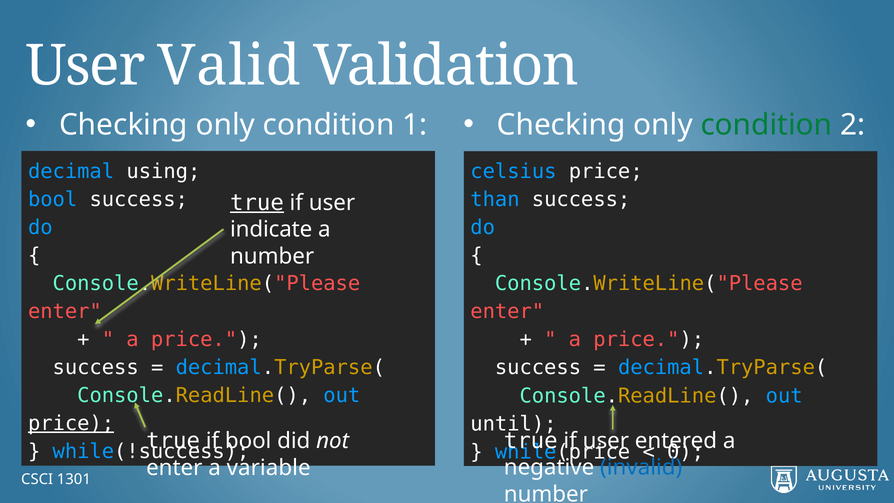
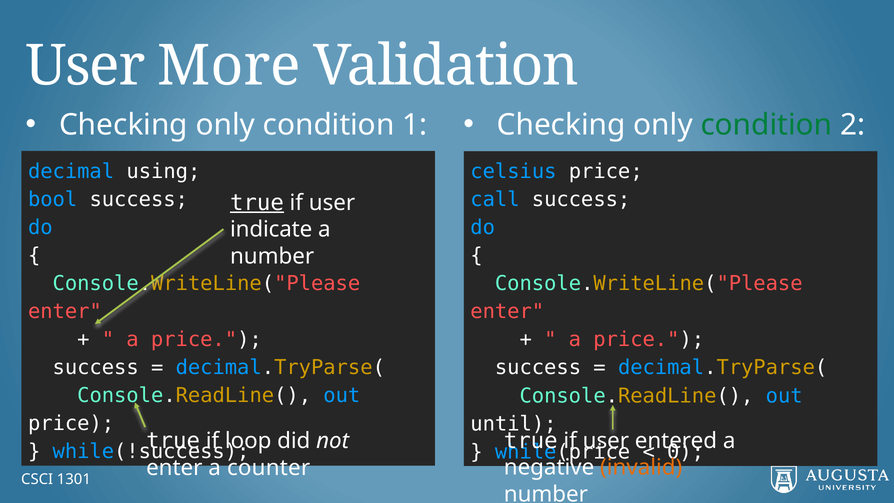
Valid: Valid -> More
than: than -> call
price at (71, 423) underline: present -> none
bool at (248, 441): bool -> loop
invalid colour: blue -> orange
variable: variable -> counter
